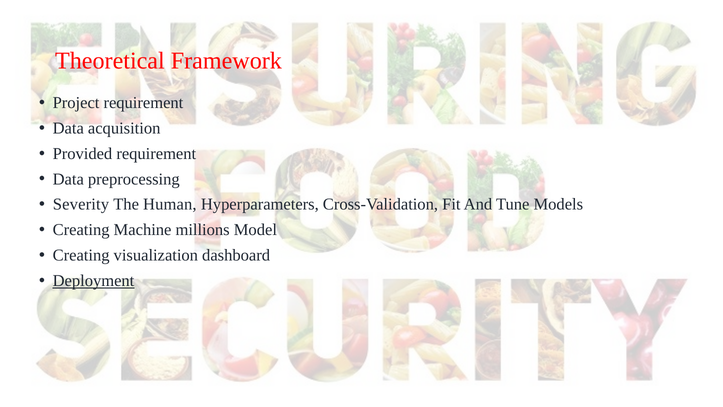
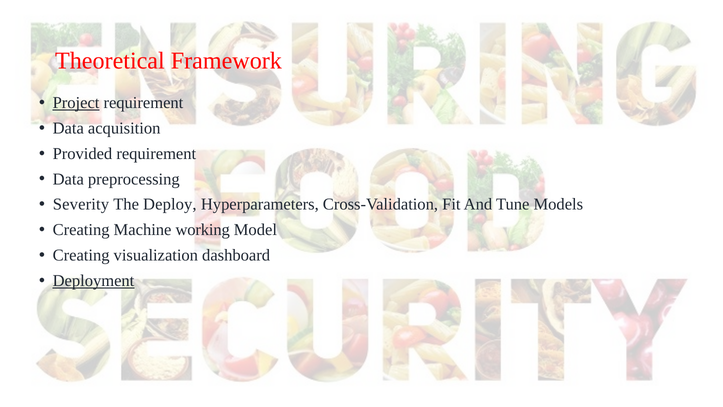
Project underline: none -> present
Human: Human -> Deploy
millions: millions -> working
